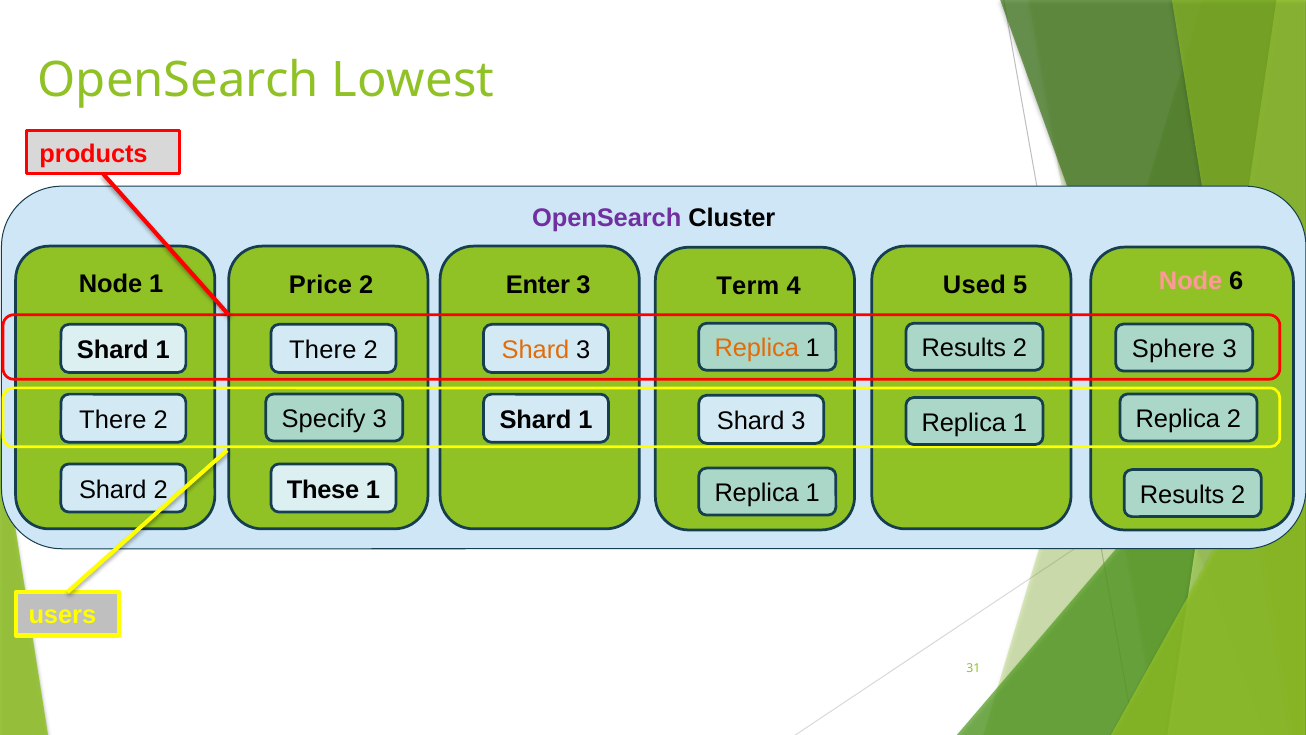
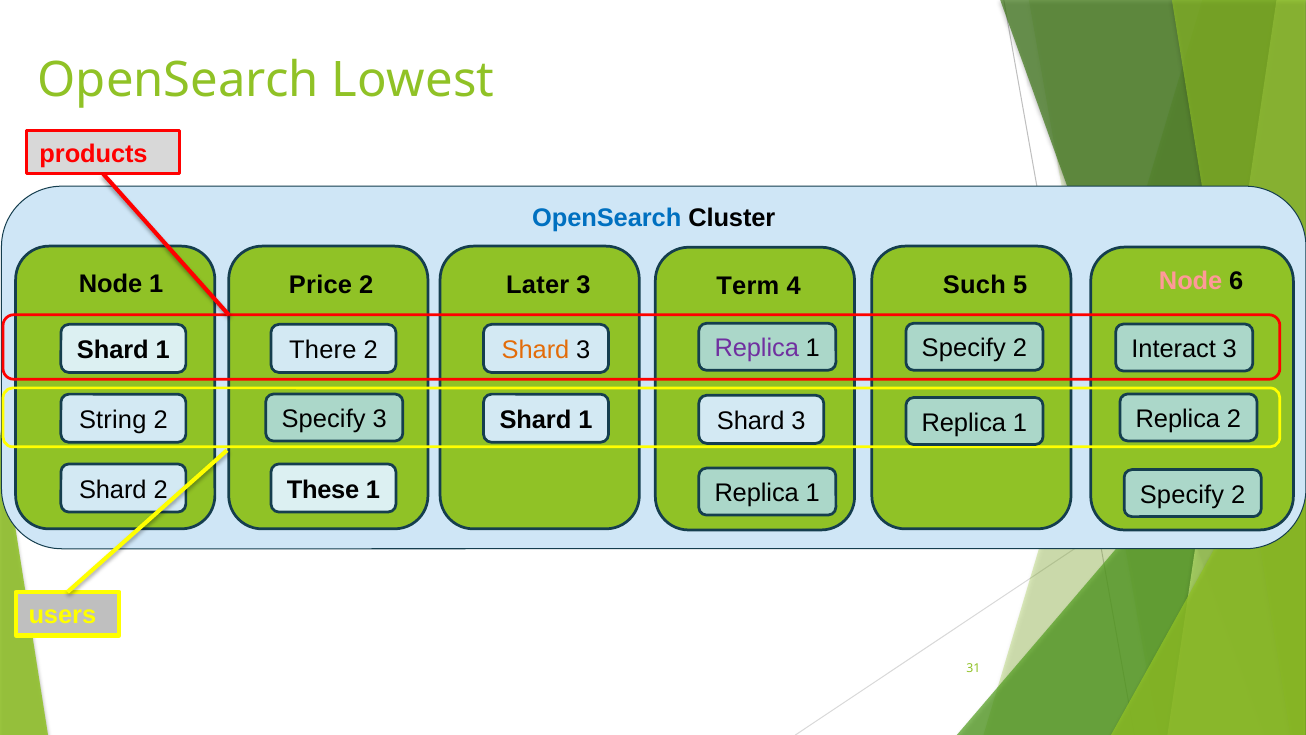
OpenSearch at (607, 218) colour: purple -> blue
Enter: Enter -> Later
Used: Used -> Such
Replica at (757, 348) colour: orange -> purple
Results at (964, 348): Results -> Specify
Sphere: Sphere -> Interact
There at (113, 420): There -> String
1 Results: Results -> Specify
